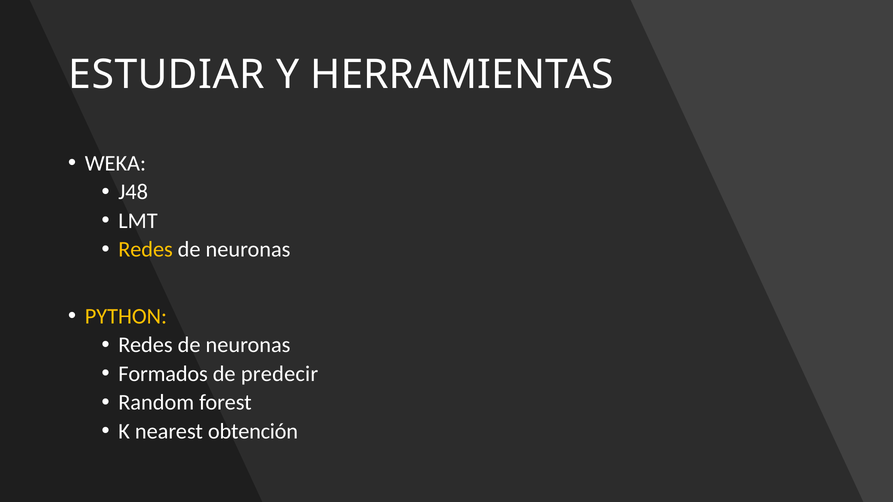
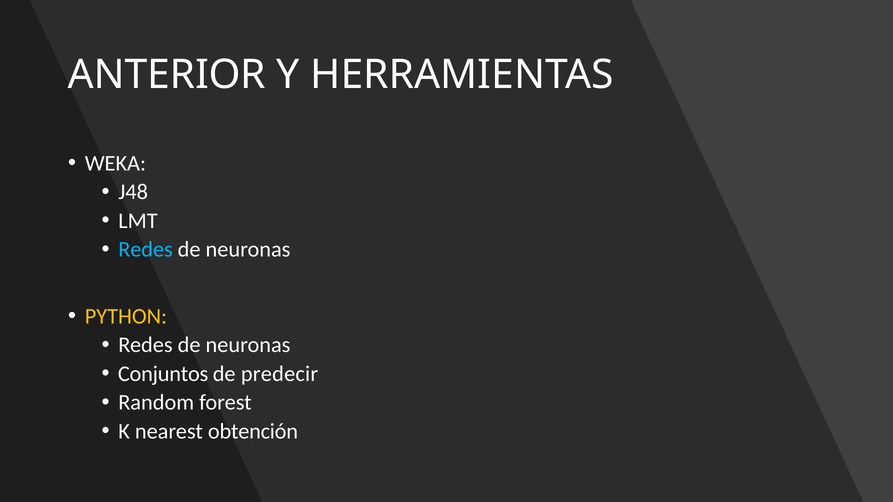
ESTUDIAR: ESTUDIAR -> ANTERIOR
Redes at (146, 250) colour: yellow -> light blue
Formados: Formados -> Conjuntos
